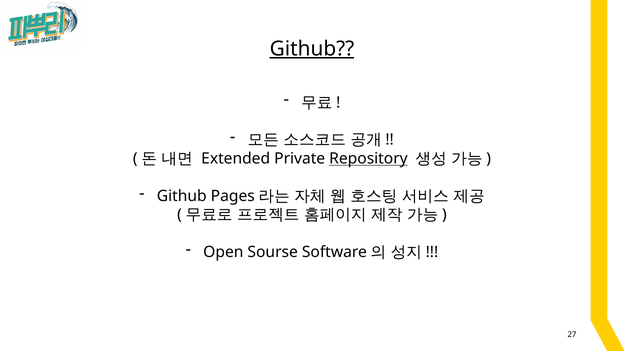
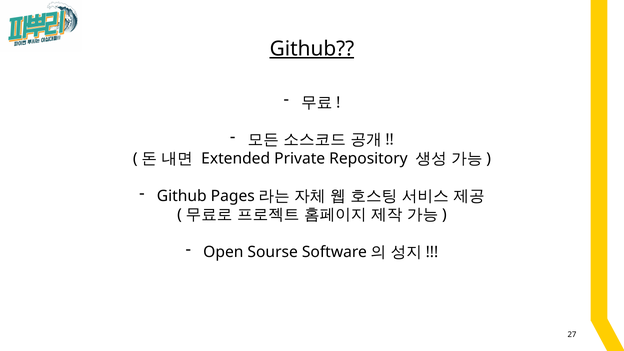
Repository underline: present -> none
